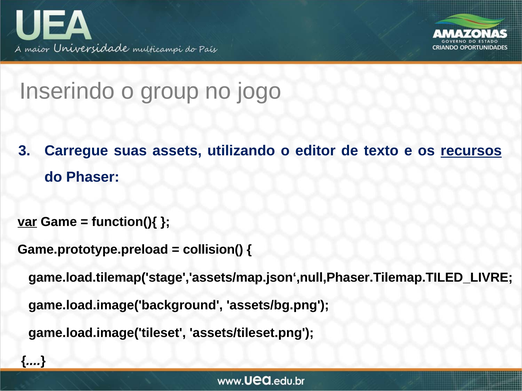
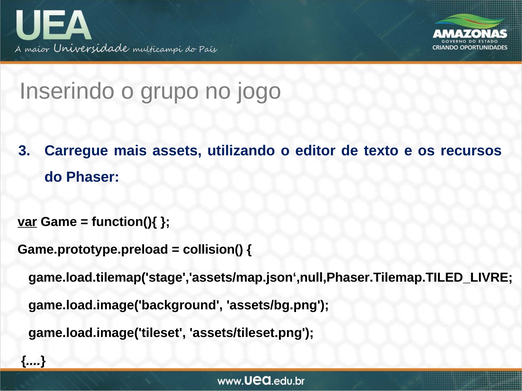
group: group -> grupo
suas: suas -> mais
recursos underline: present -> none
